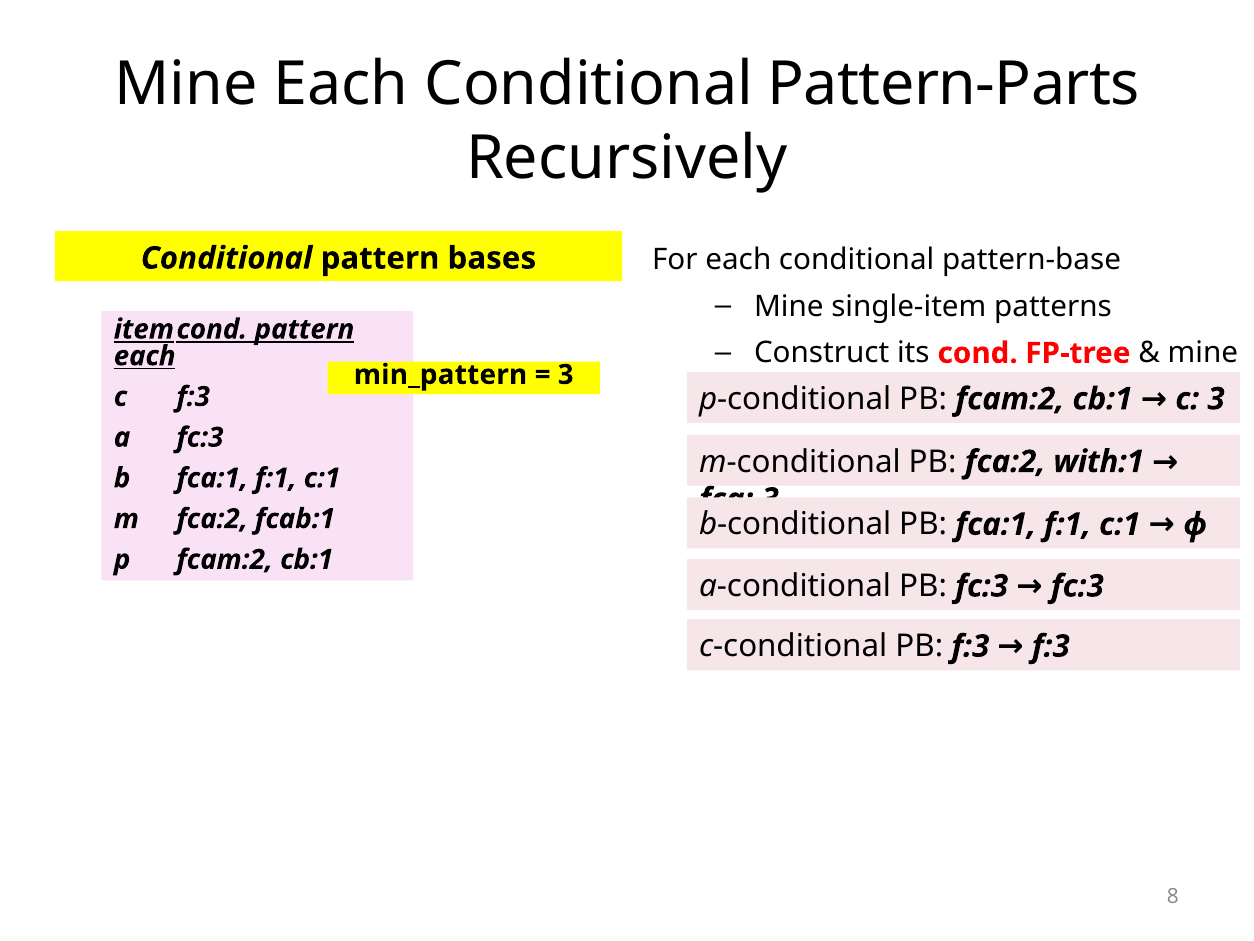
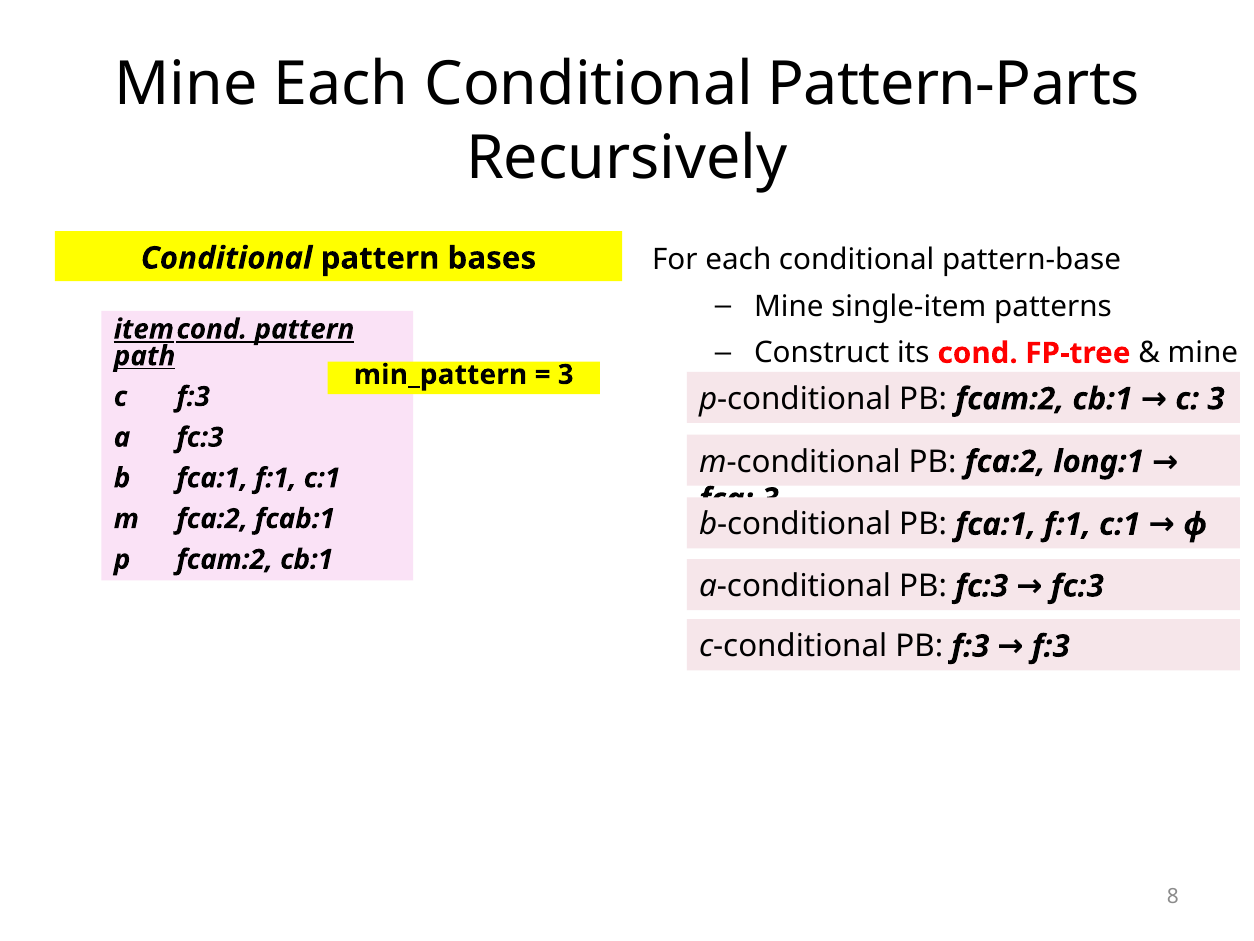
each at (145, 356): each -> path
with:1: with:1 -> long:1
